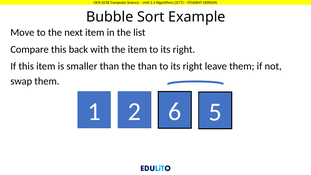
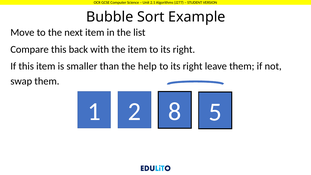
the than: than -> help
6: 6 -> 8
